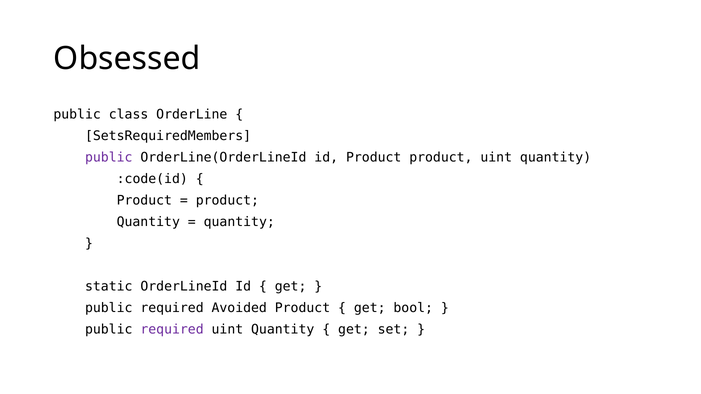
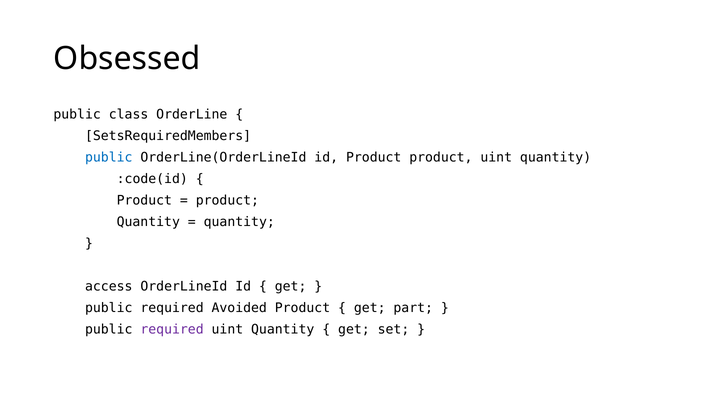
public at (109, 158) colour: purple -> blue
static: static -> access
bool: bool -> part
